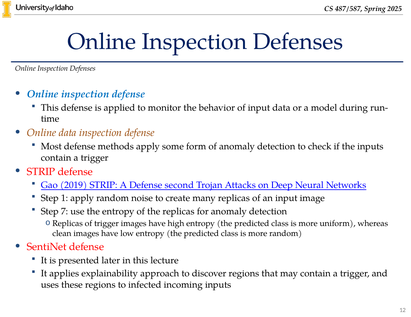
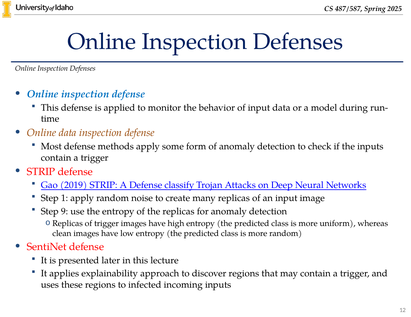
second: second -> classify
7: 7 -> 9
